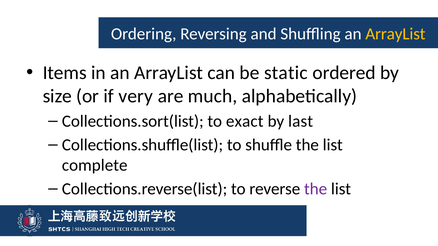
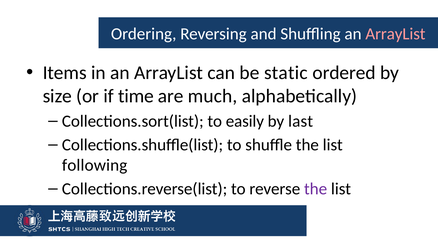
ArrayList at (395, 34) colour: yellow -> pink
very: very -> time
exact: exact -> easily
complete: complete -> following
